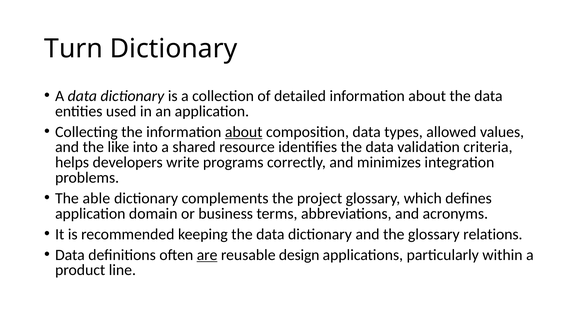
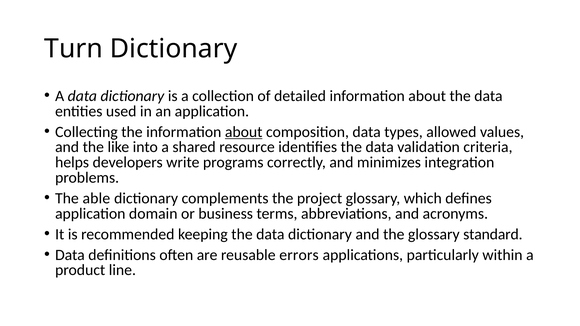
relations: relations -> standard
are underline: present -> none
design: design -> errors
